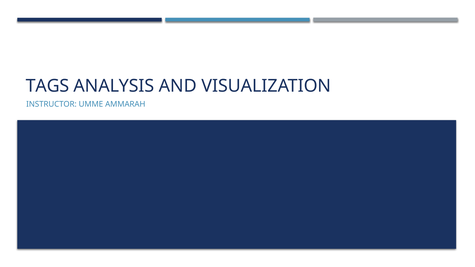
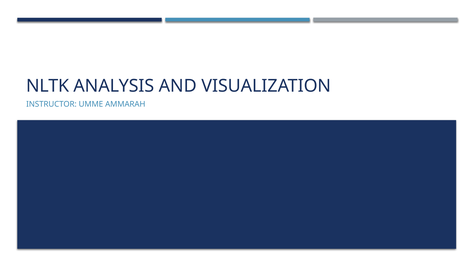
TAGS: TAGS -> NLTK
